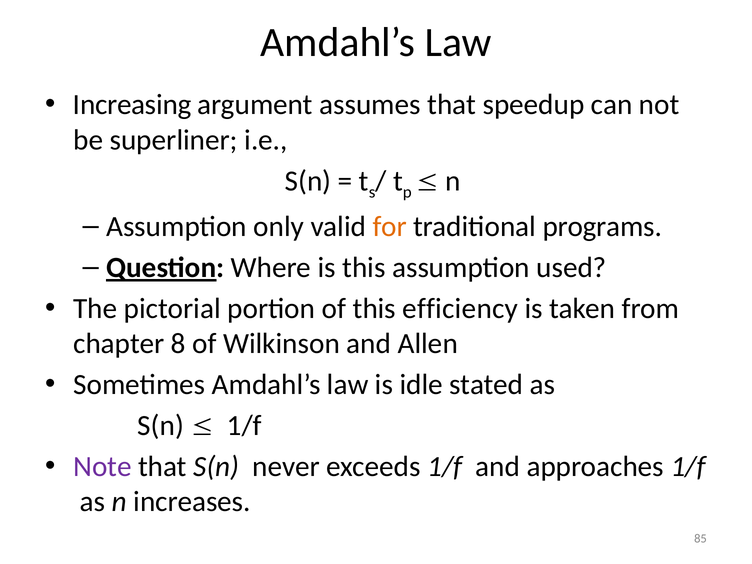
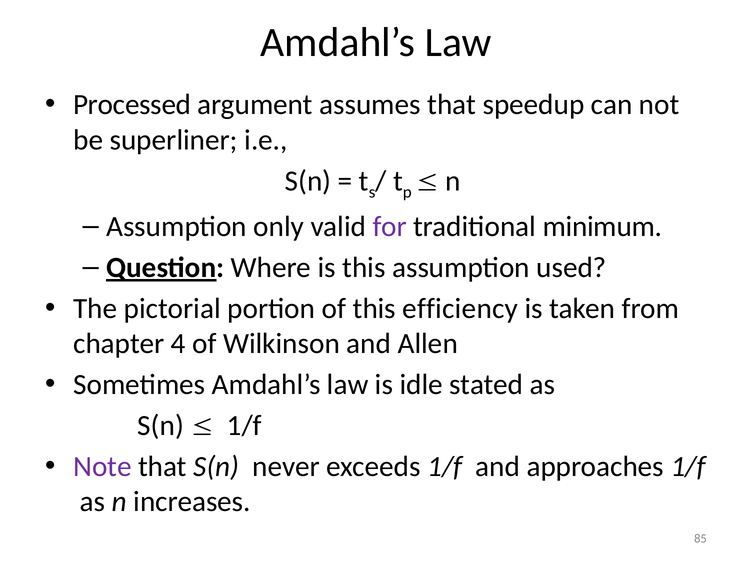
Increasing: Increasing -> Processed
for colour: orange -> purple
programs: programs -> minimum
8: 8 -> 4
